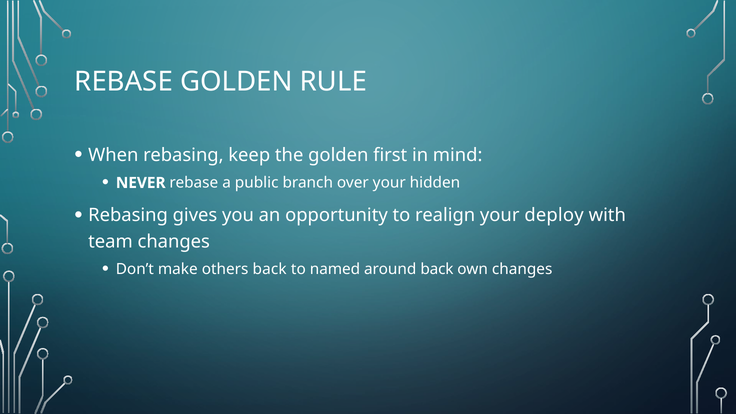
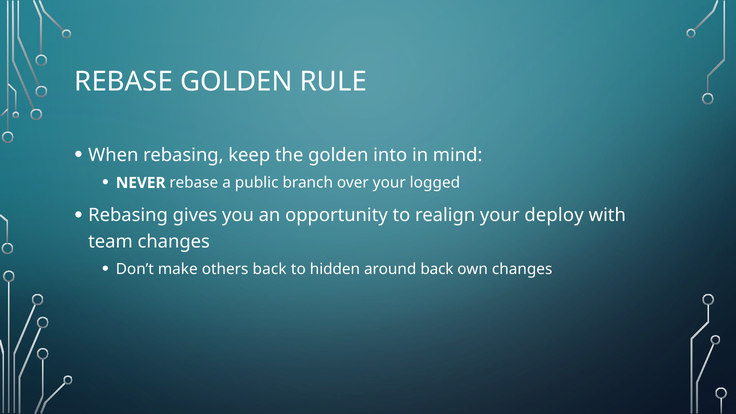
first: first -> into
hidden: hidden -> logged
named: named -> hidden
